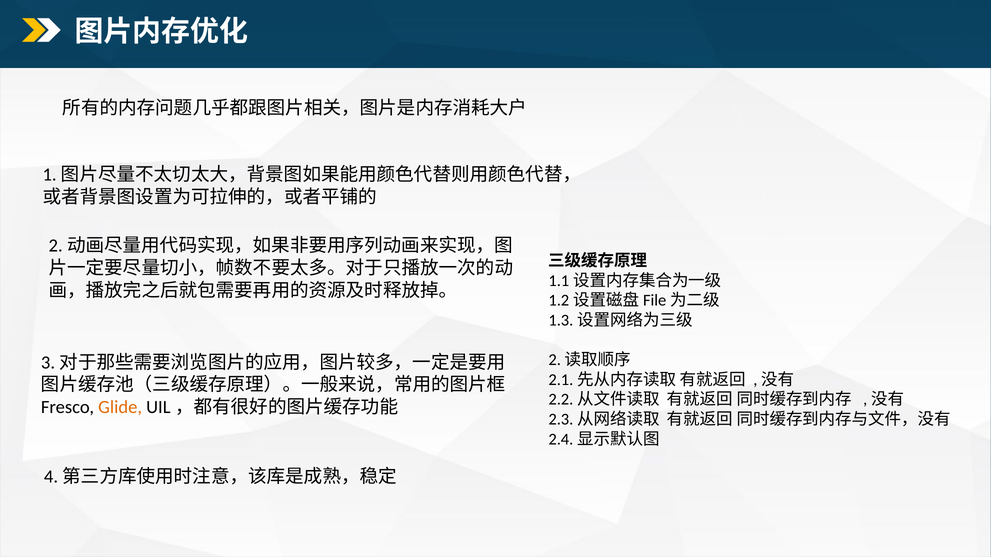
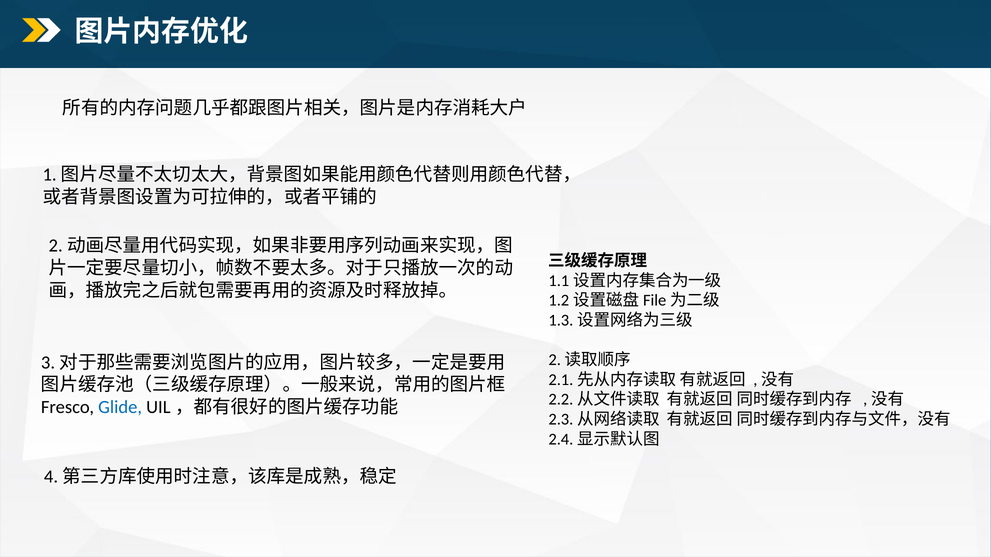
Glide colour: orange -> blue
